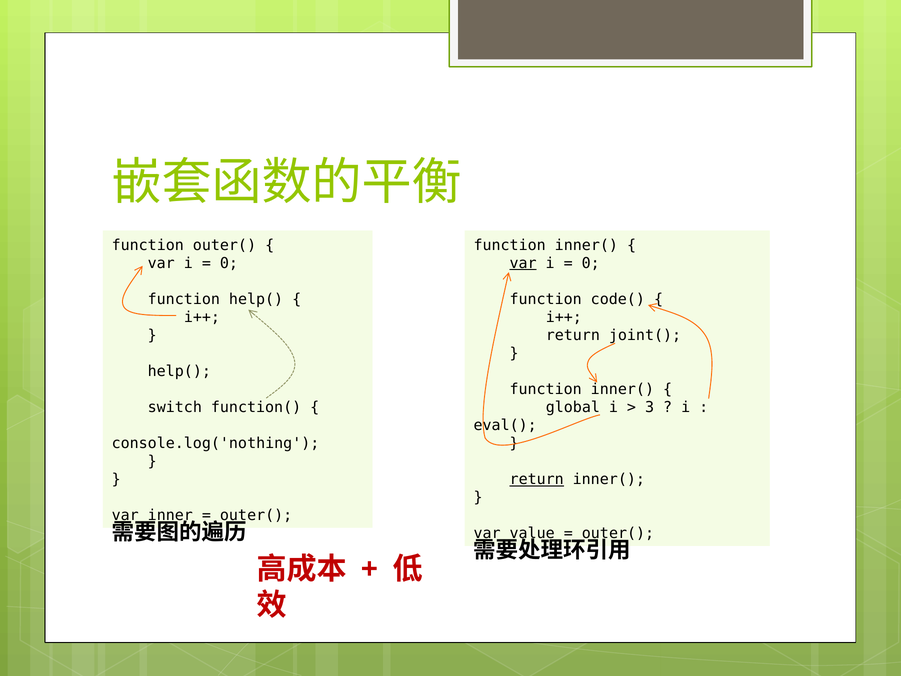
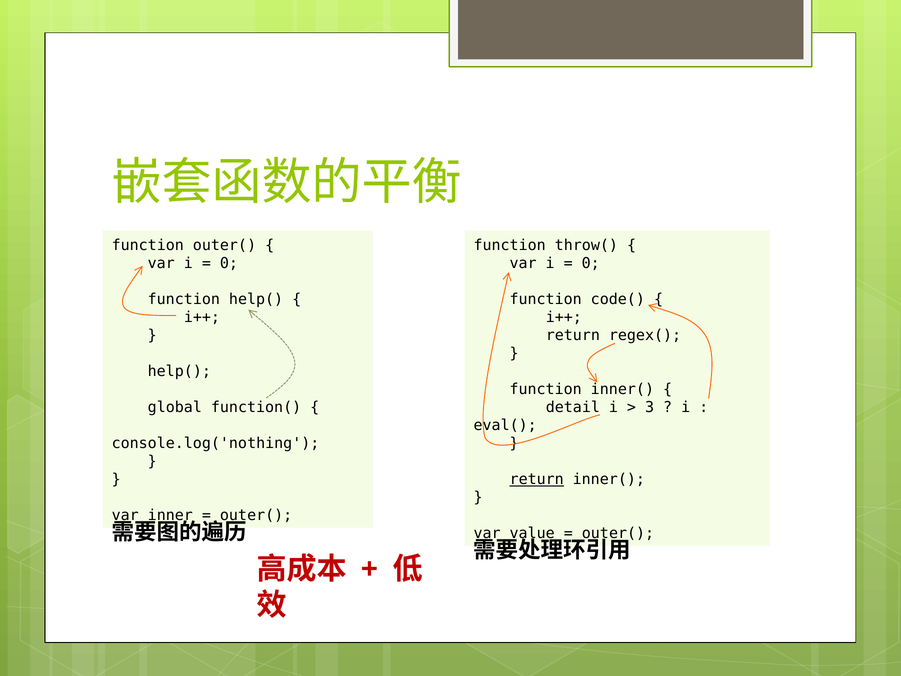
inner( at (586, 245): inner( -> throw(
var at (523, 263) underline: present -> none
joint(: joint( -> regex(
switch: switch -> global
global: global -> detail
